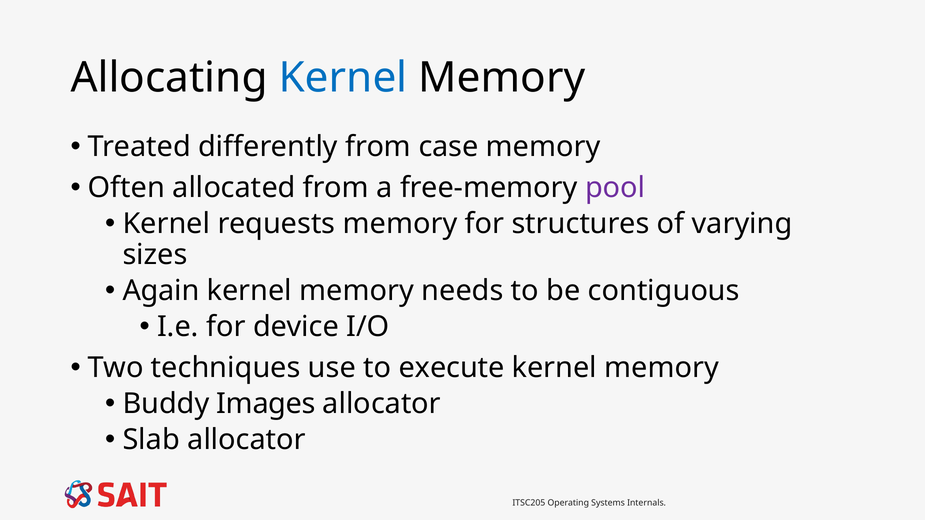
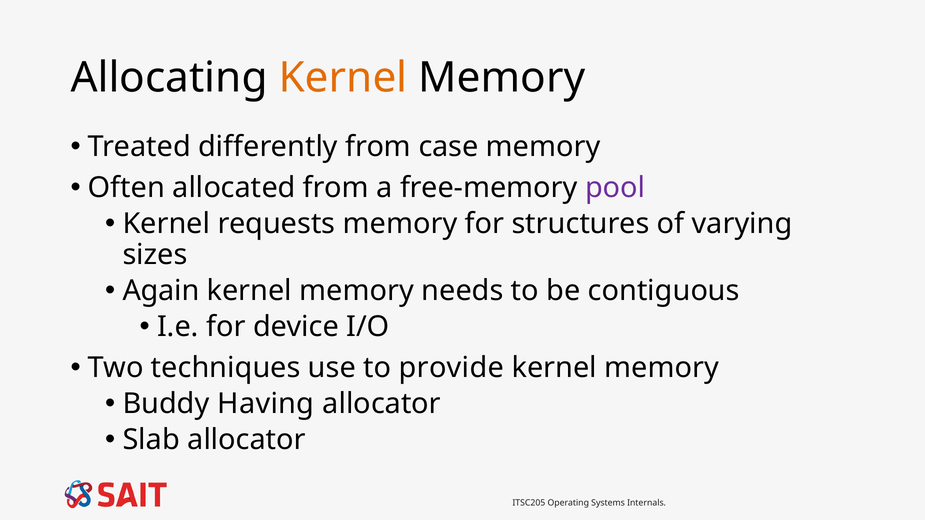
Kernel at (343, 78) colour: blue -> orange
execute: execute -> provide
Images: Images -> Having
